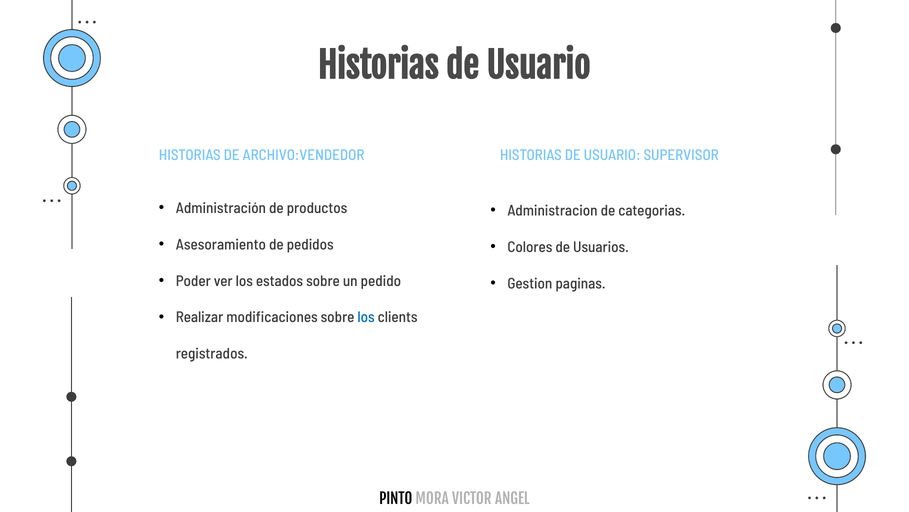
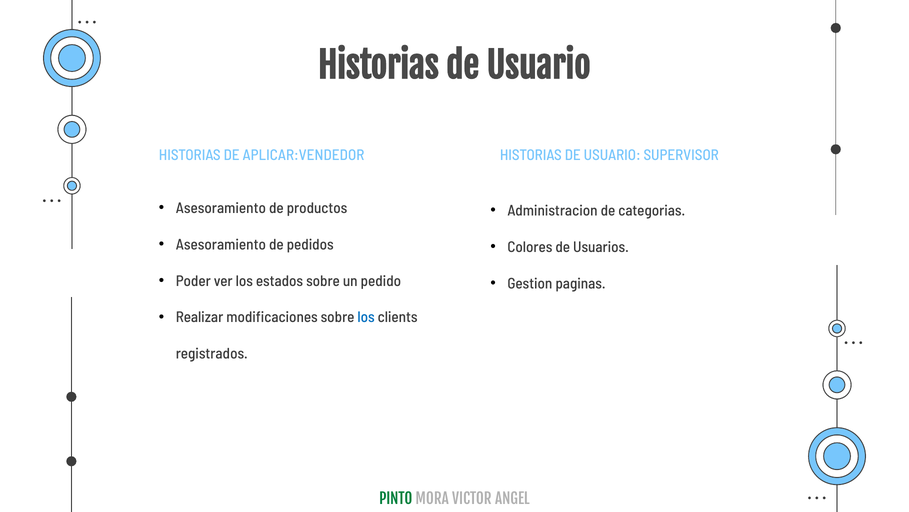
ARCHIVO:VENDEDOR: ARCHIVO:VENDEDOR -> APLICAR:VENDEDOR
Administración at (221, 208): Administración -> Asesoramiento
PINTO colour: black -> green
